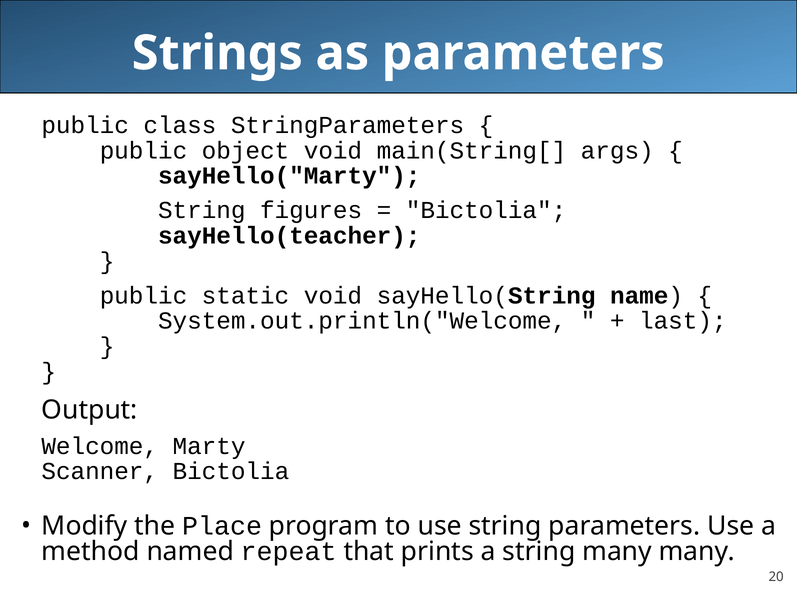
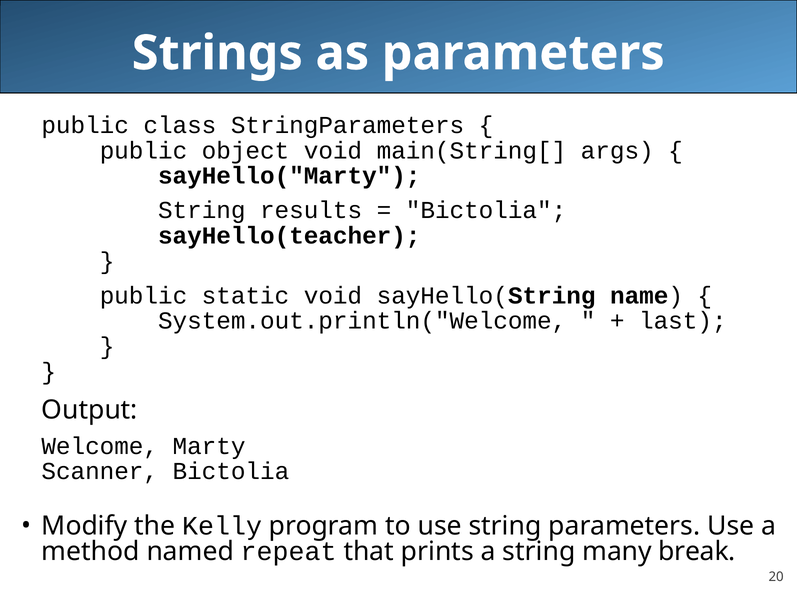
figures: figures -> results
Place: Place -> Kelly
many many: many -> break
